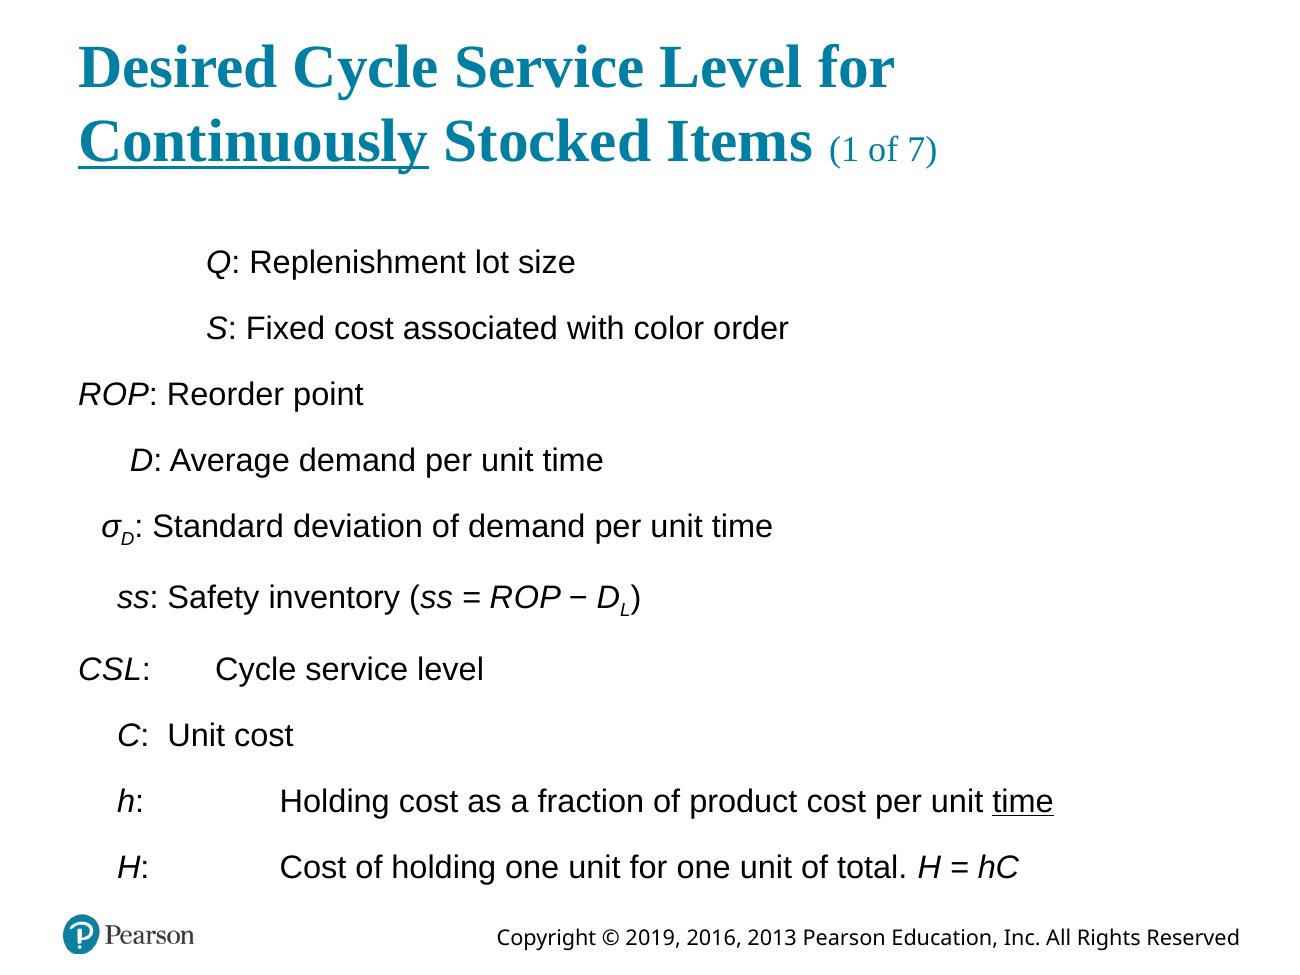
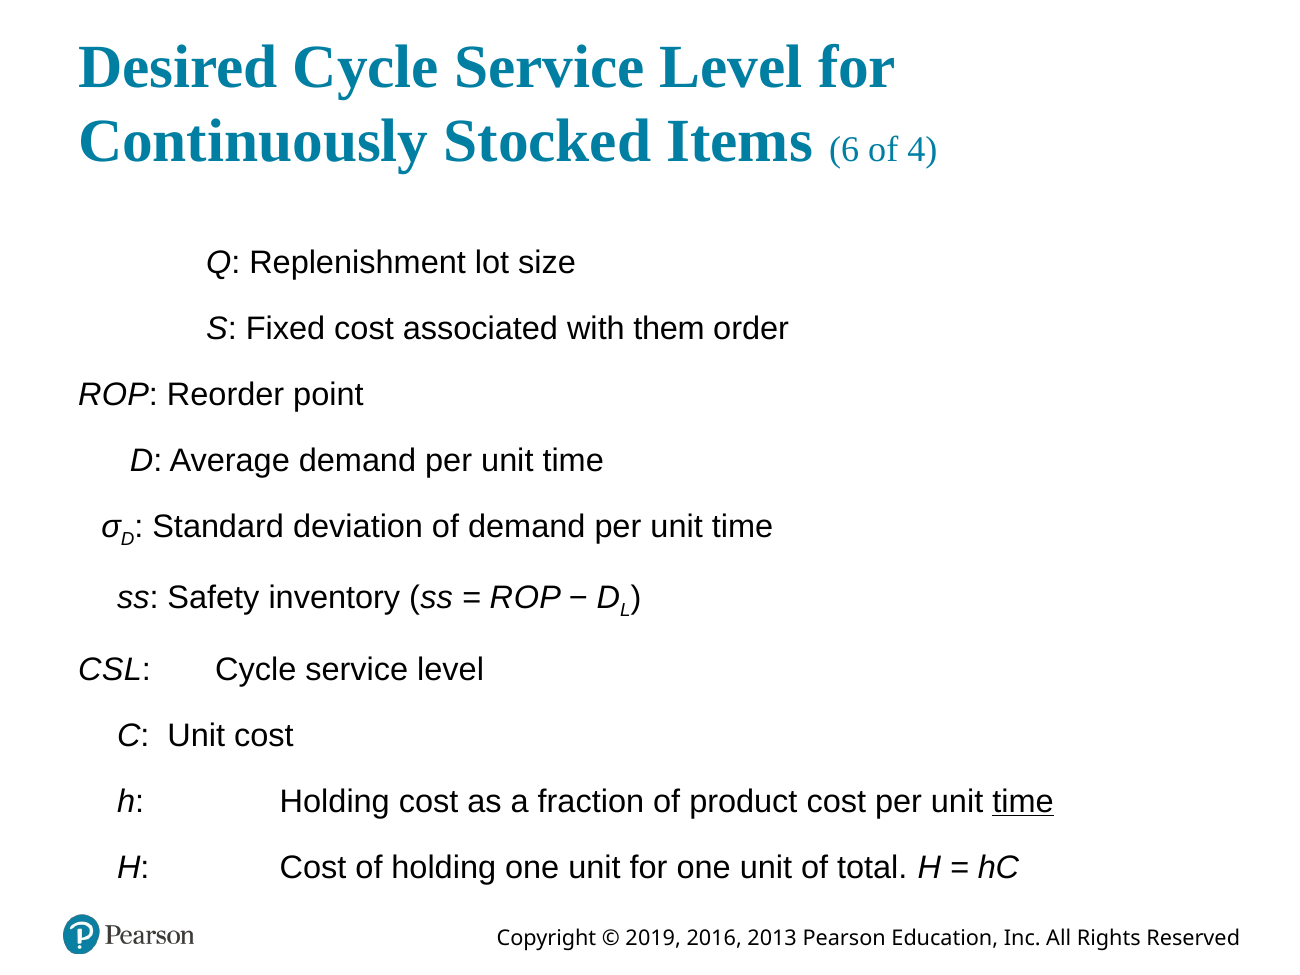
Continuously underline: present -> none
1: 1 -> 6
7: 7 -> 4
color: color -> them
